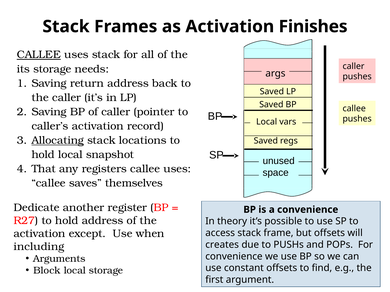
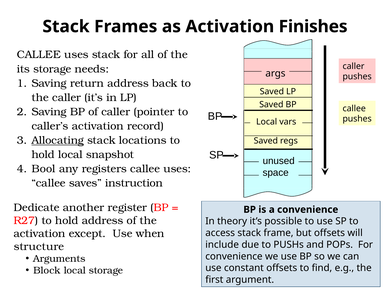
CALLEE at (39, 55) underline: present -> none
That: That -> Bool
themselves: themselves -> instruction
creates: creates -> include
including: including -> structure
